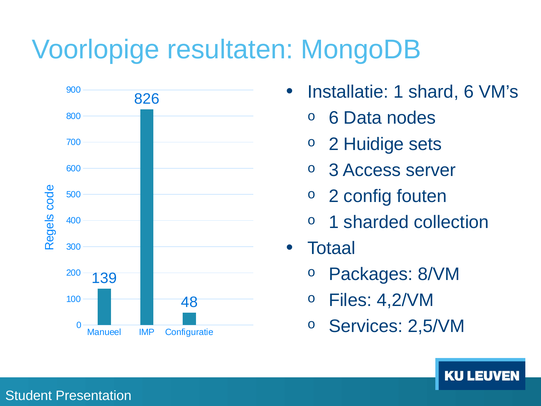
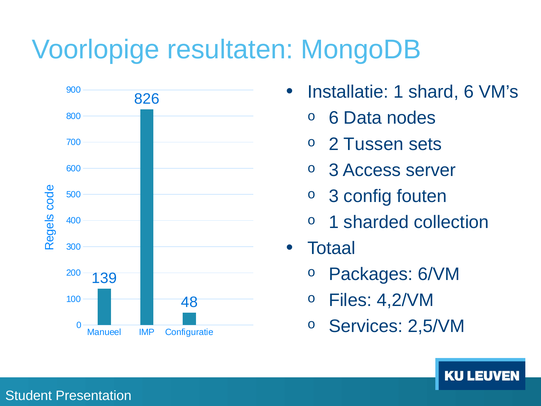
Huidige: Huidige -> Tussen
2 at (334, 196): 2 -> 3
8/VM: 8/VM -> 6/VM
